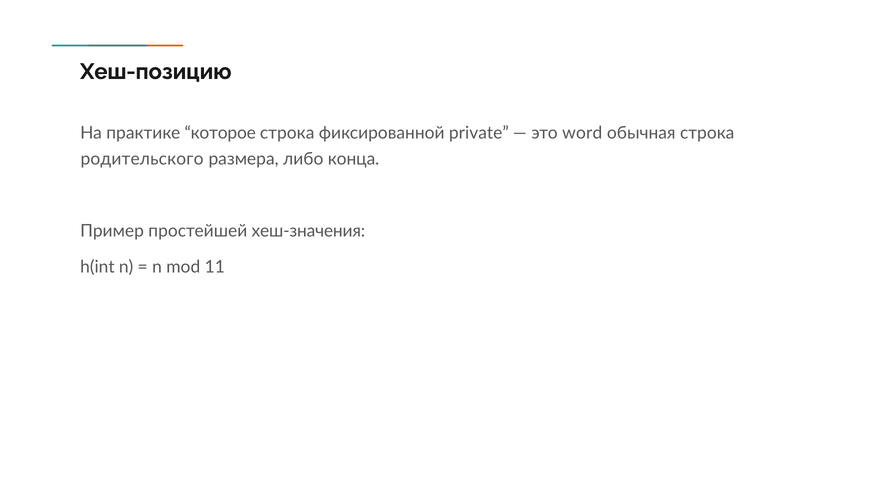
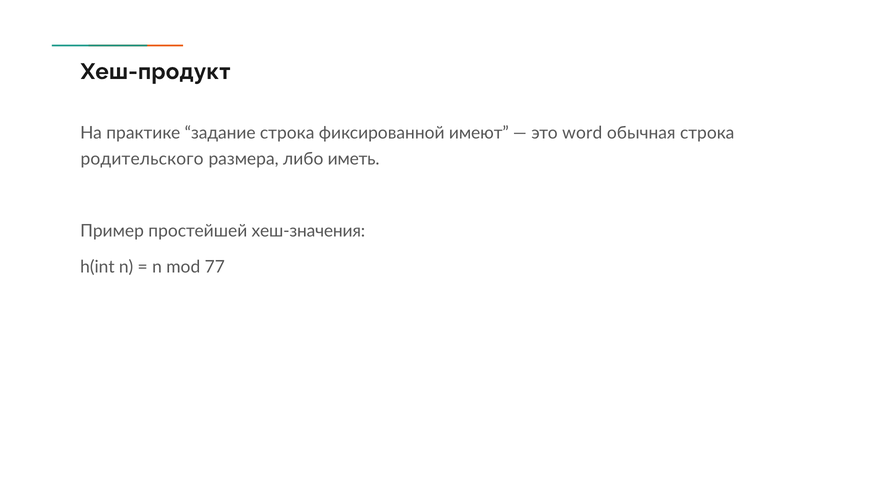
Хеш-позицию: Хеш-позицию -> Хеш-продукт
которое: которое -> задание
private: private -> имеют
конца: конца -> иметь
11: 11 -> 77
